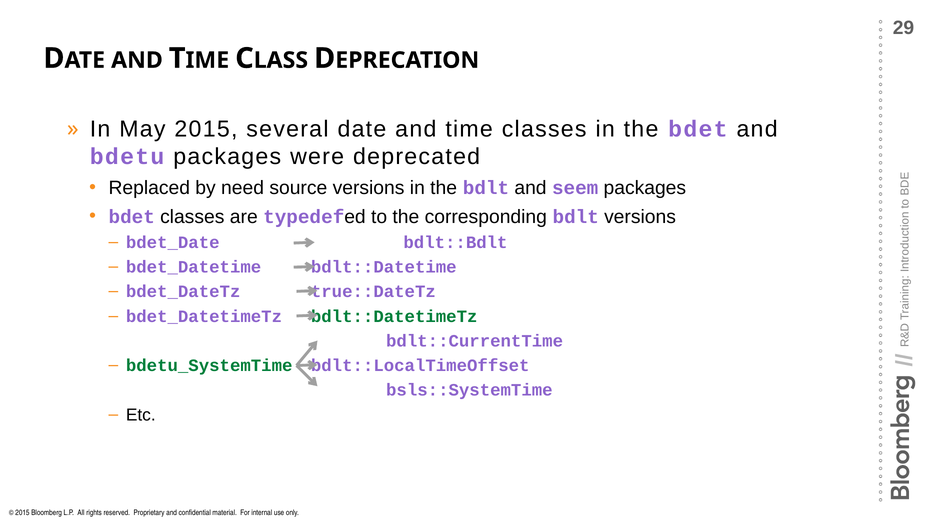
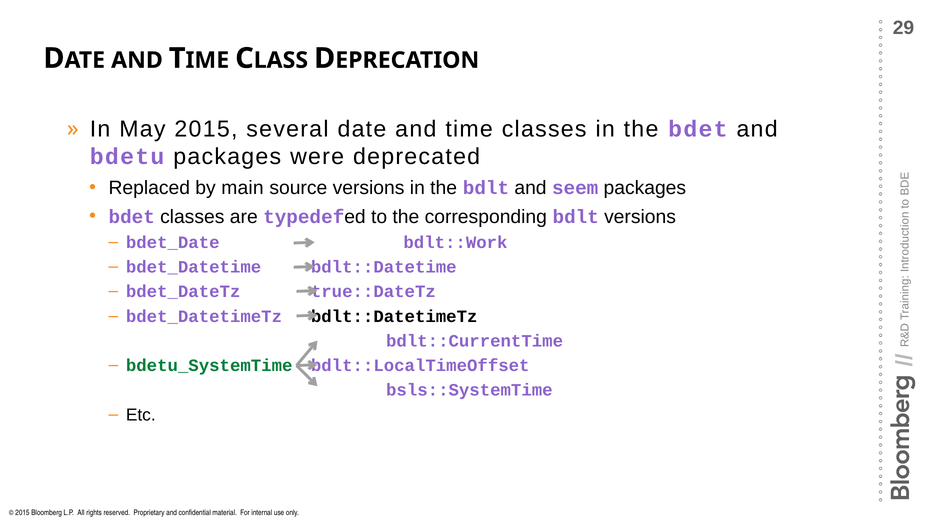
need: need -> main
bdlt::Bdlt: bdlt::Bdlt -> bdlt::Work
bdlt::DatetimeTz colour: green -> black
